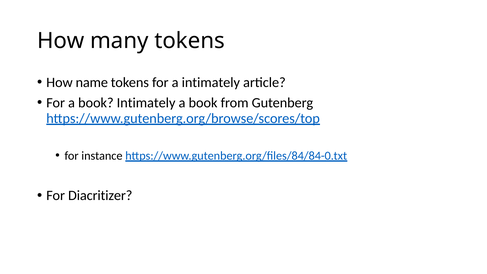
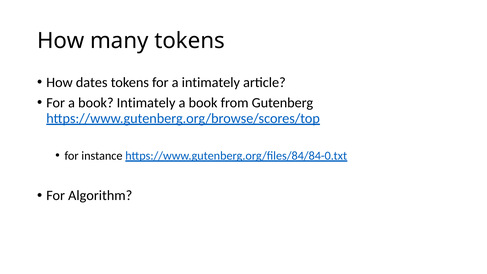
name: name -> dates
Diacritizer: Diacritizer -> Algorithm
